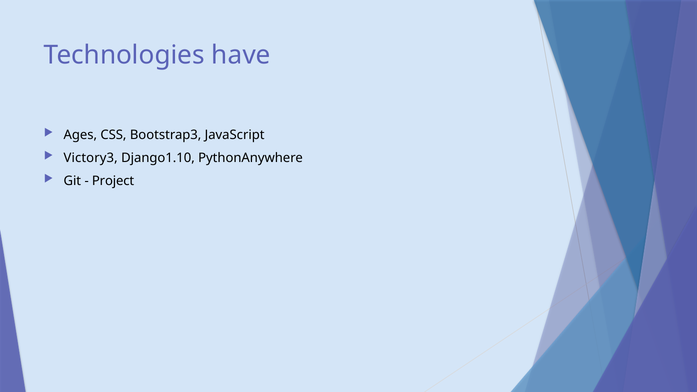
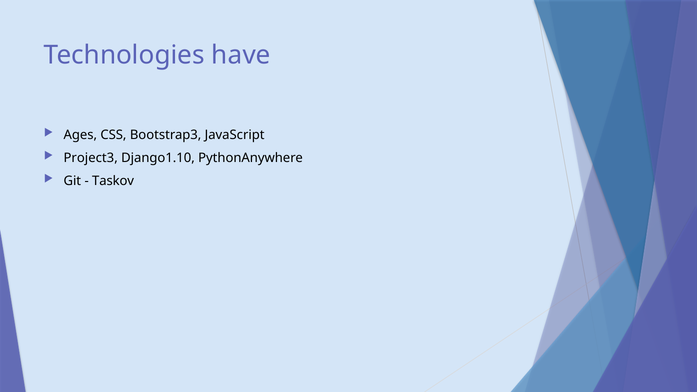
Victory3: Victory3 -> Project3
Project: Project -> Taskov
